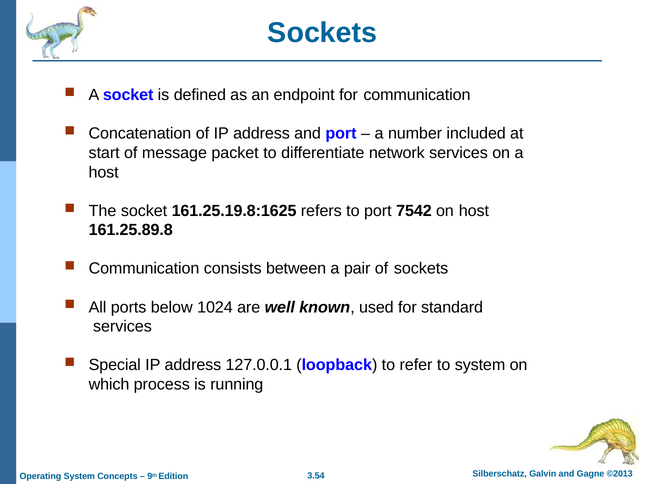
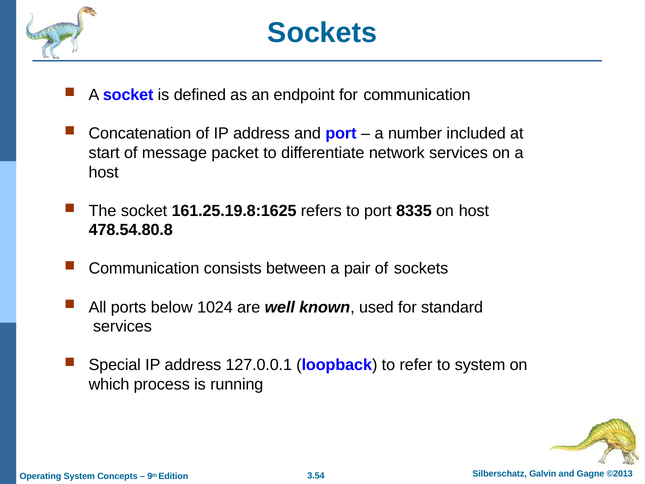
7542: 7542 -> 8335
161.25.89.8: 161.25.89.8 -> 478.54.80.8
